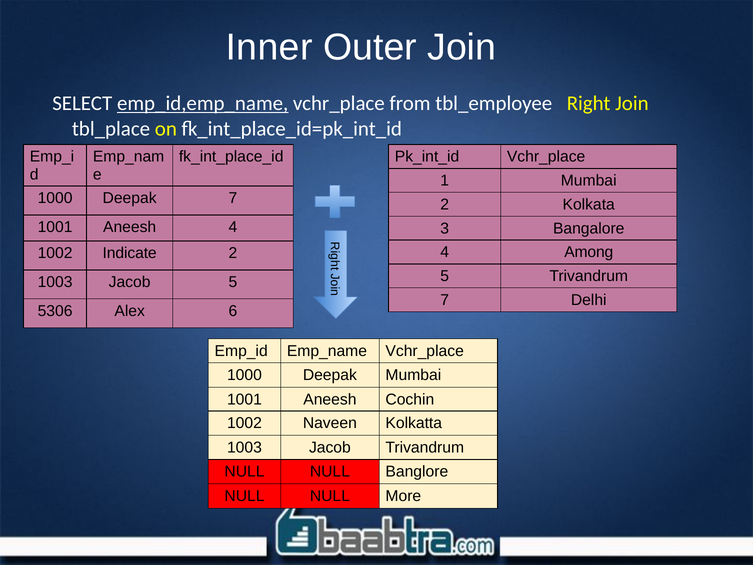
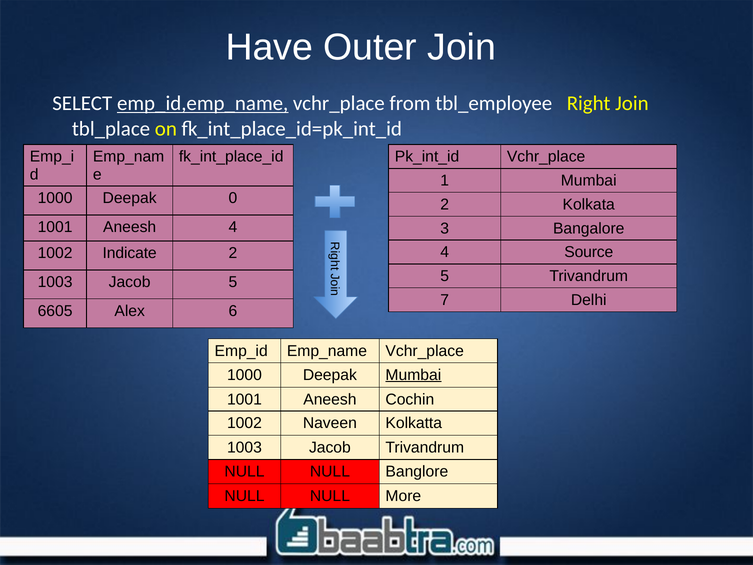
Inner: Inner -> Have
Deepak 7: 7 -> 0
Among: Among -> Source
5306: 5306 -> 6605
Mumbai at (413, 375) underline: none -> present
